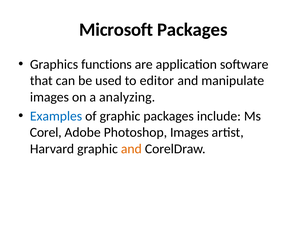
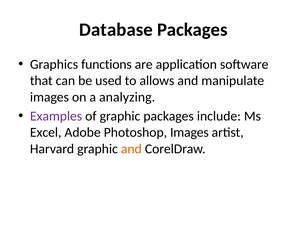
Microsoft: Microsoft -> Database
editor: editor -> allows
Examples colour: blue -> purple
Corel: Corel -> Excel
